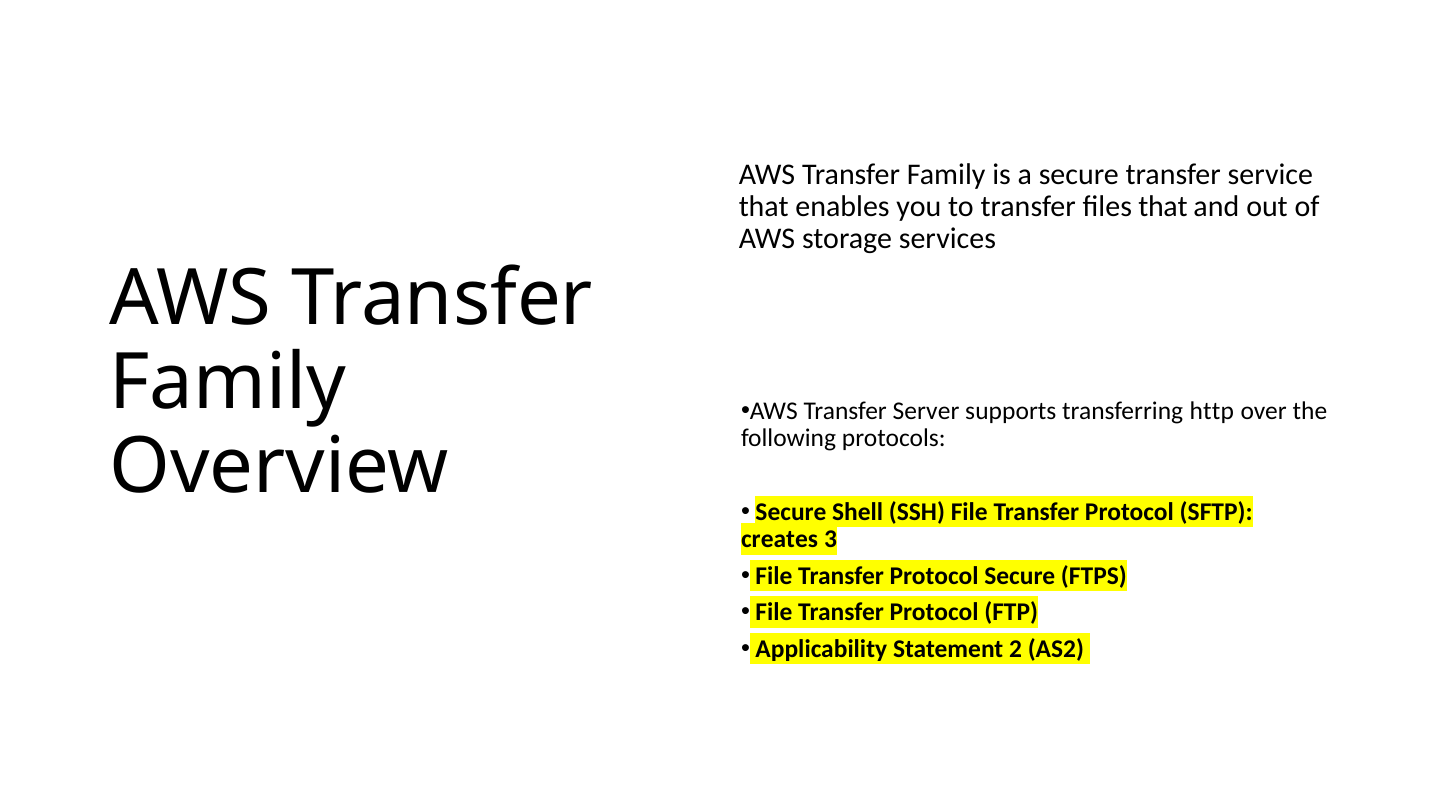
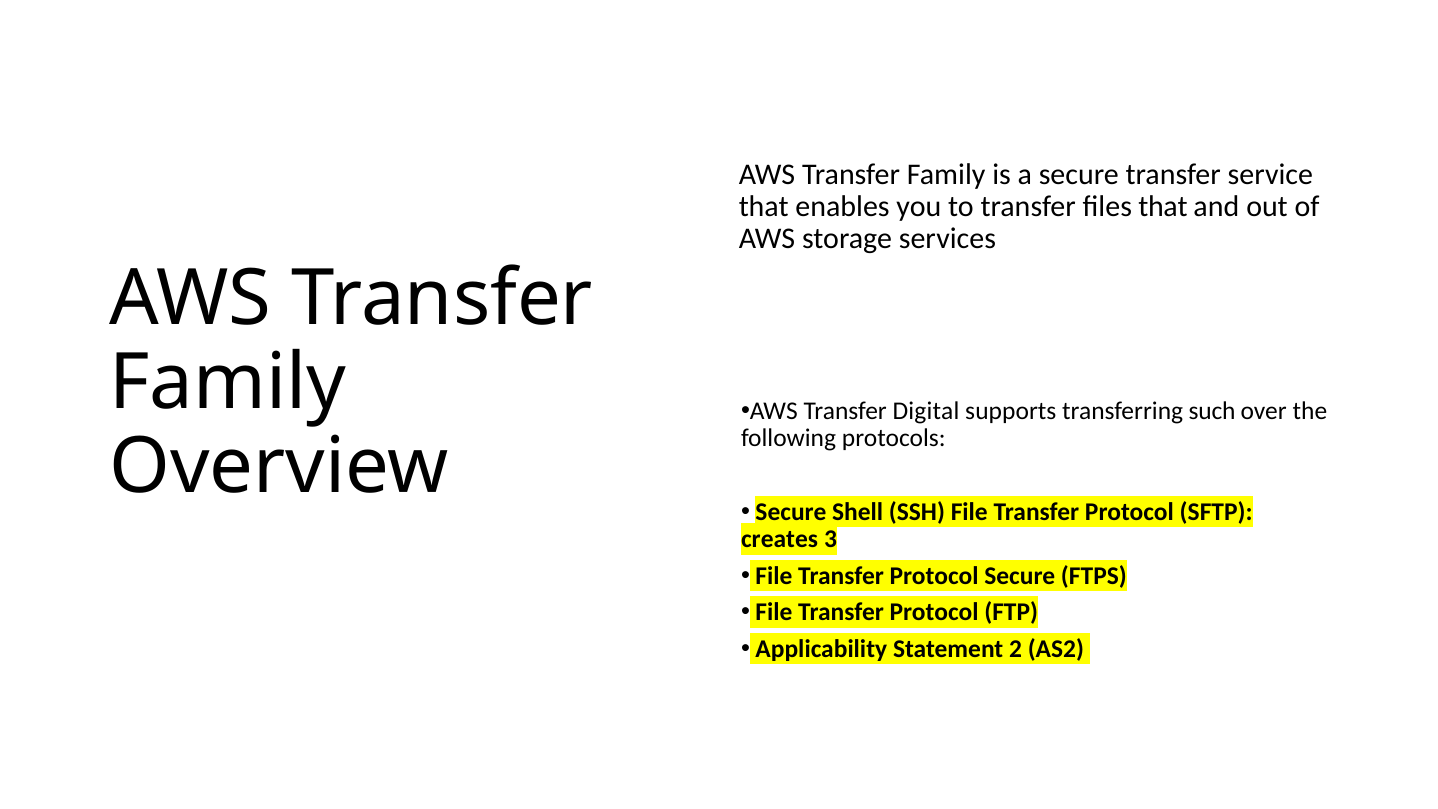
Server: Server -> Digital
http: http -> such
